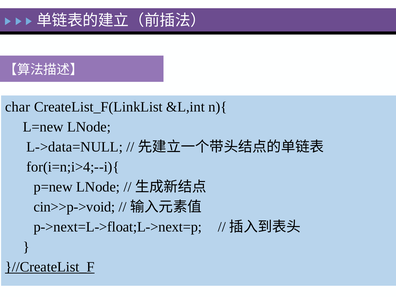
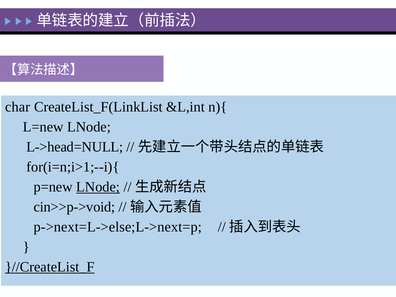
L->data=NULL: L->data=NULL -> L->head=NULL
for(i=n;i>4;--i){: for(i=n;i>4;--i){ -> for(i=n;i>1;--i){
LNode at (98, 187) underline: none -> present
p->next=L->float;L->next=p: p->next=L->float;L->next=p -> p->next=L->else;L->next=p
